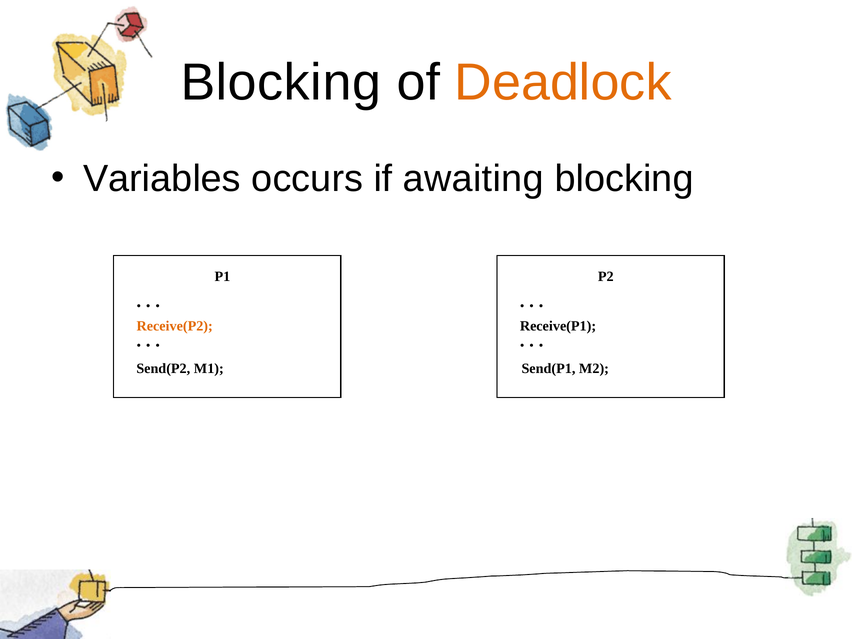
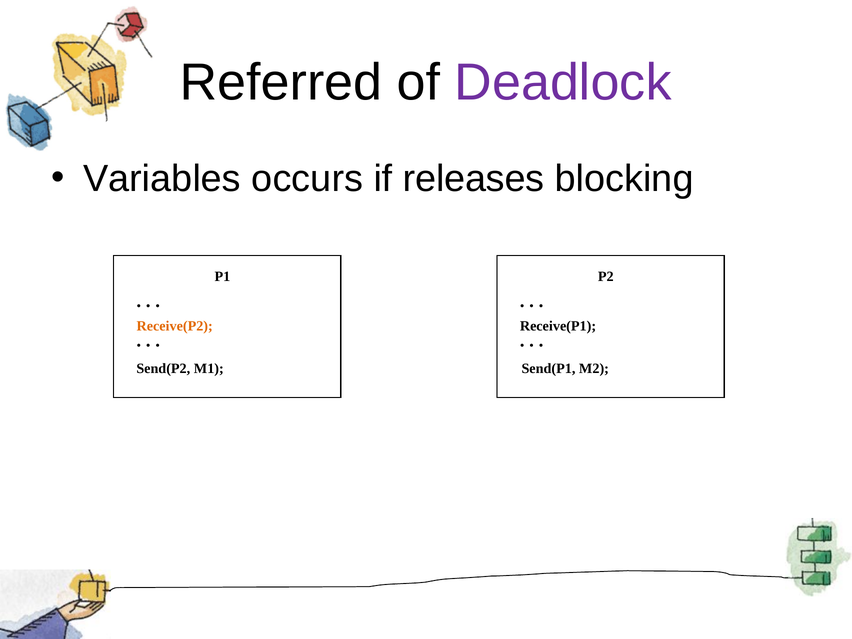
Blocking at (281, 82): Blocking -> Referred
Deadlock colour: orange -> purple
awaiting: awaiting -> releases
